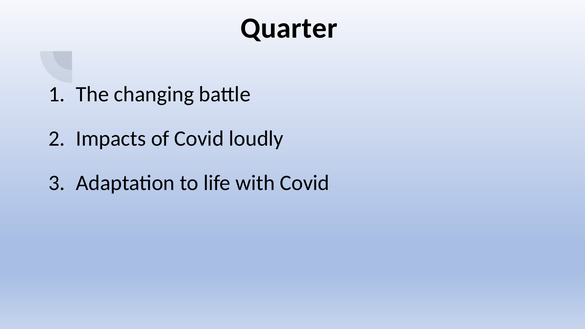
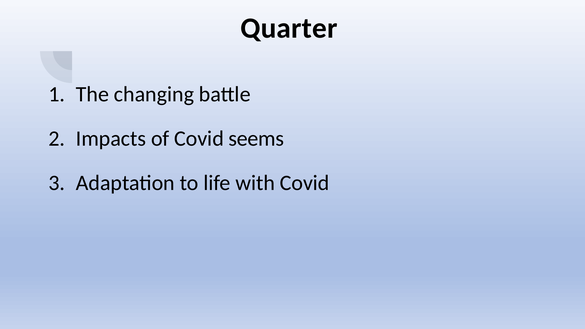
loudly: loudly -> seems
